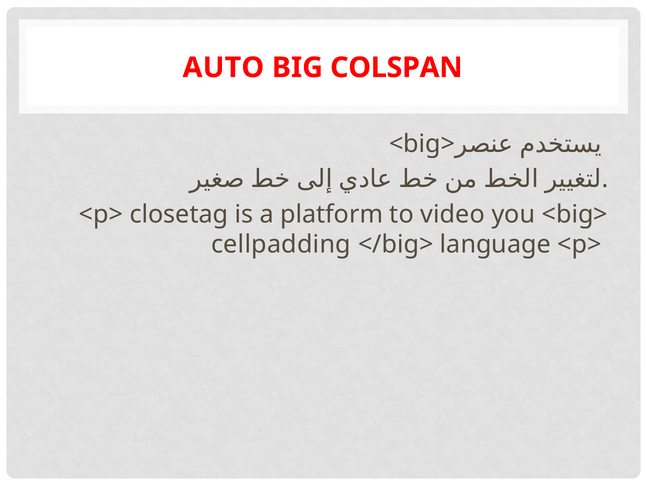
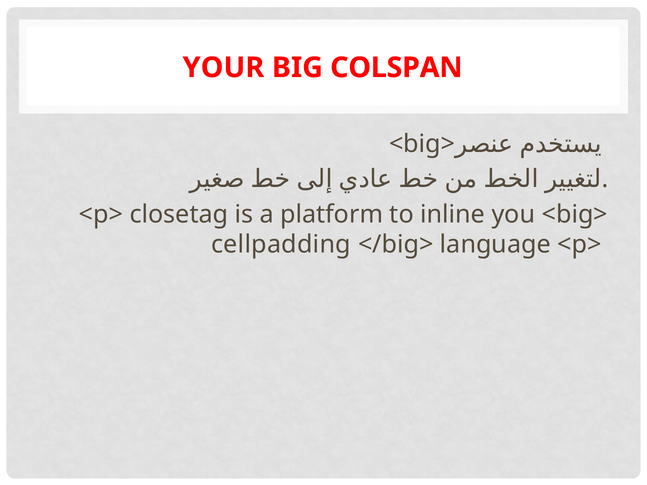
AUTO: AUTO -> YOUR
video: video -> inline
